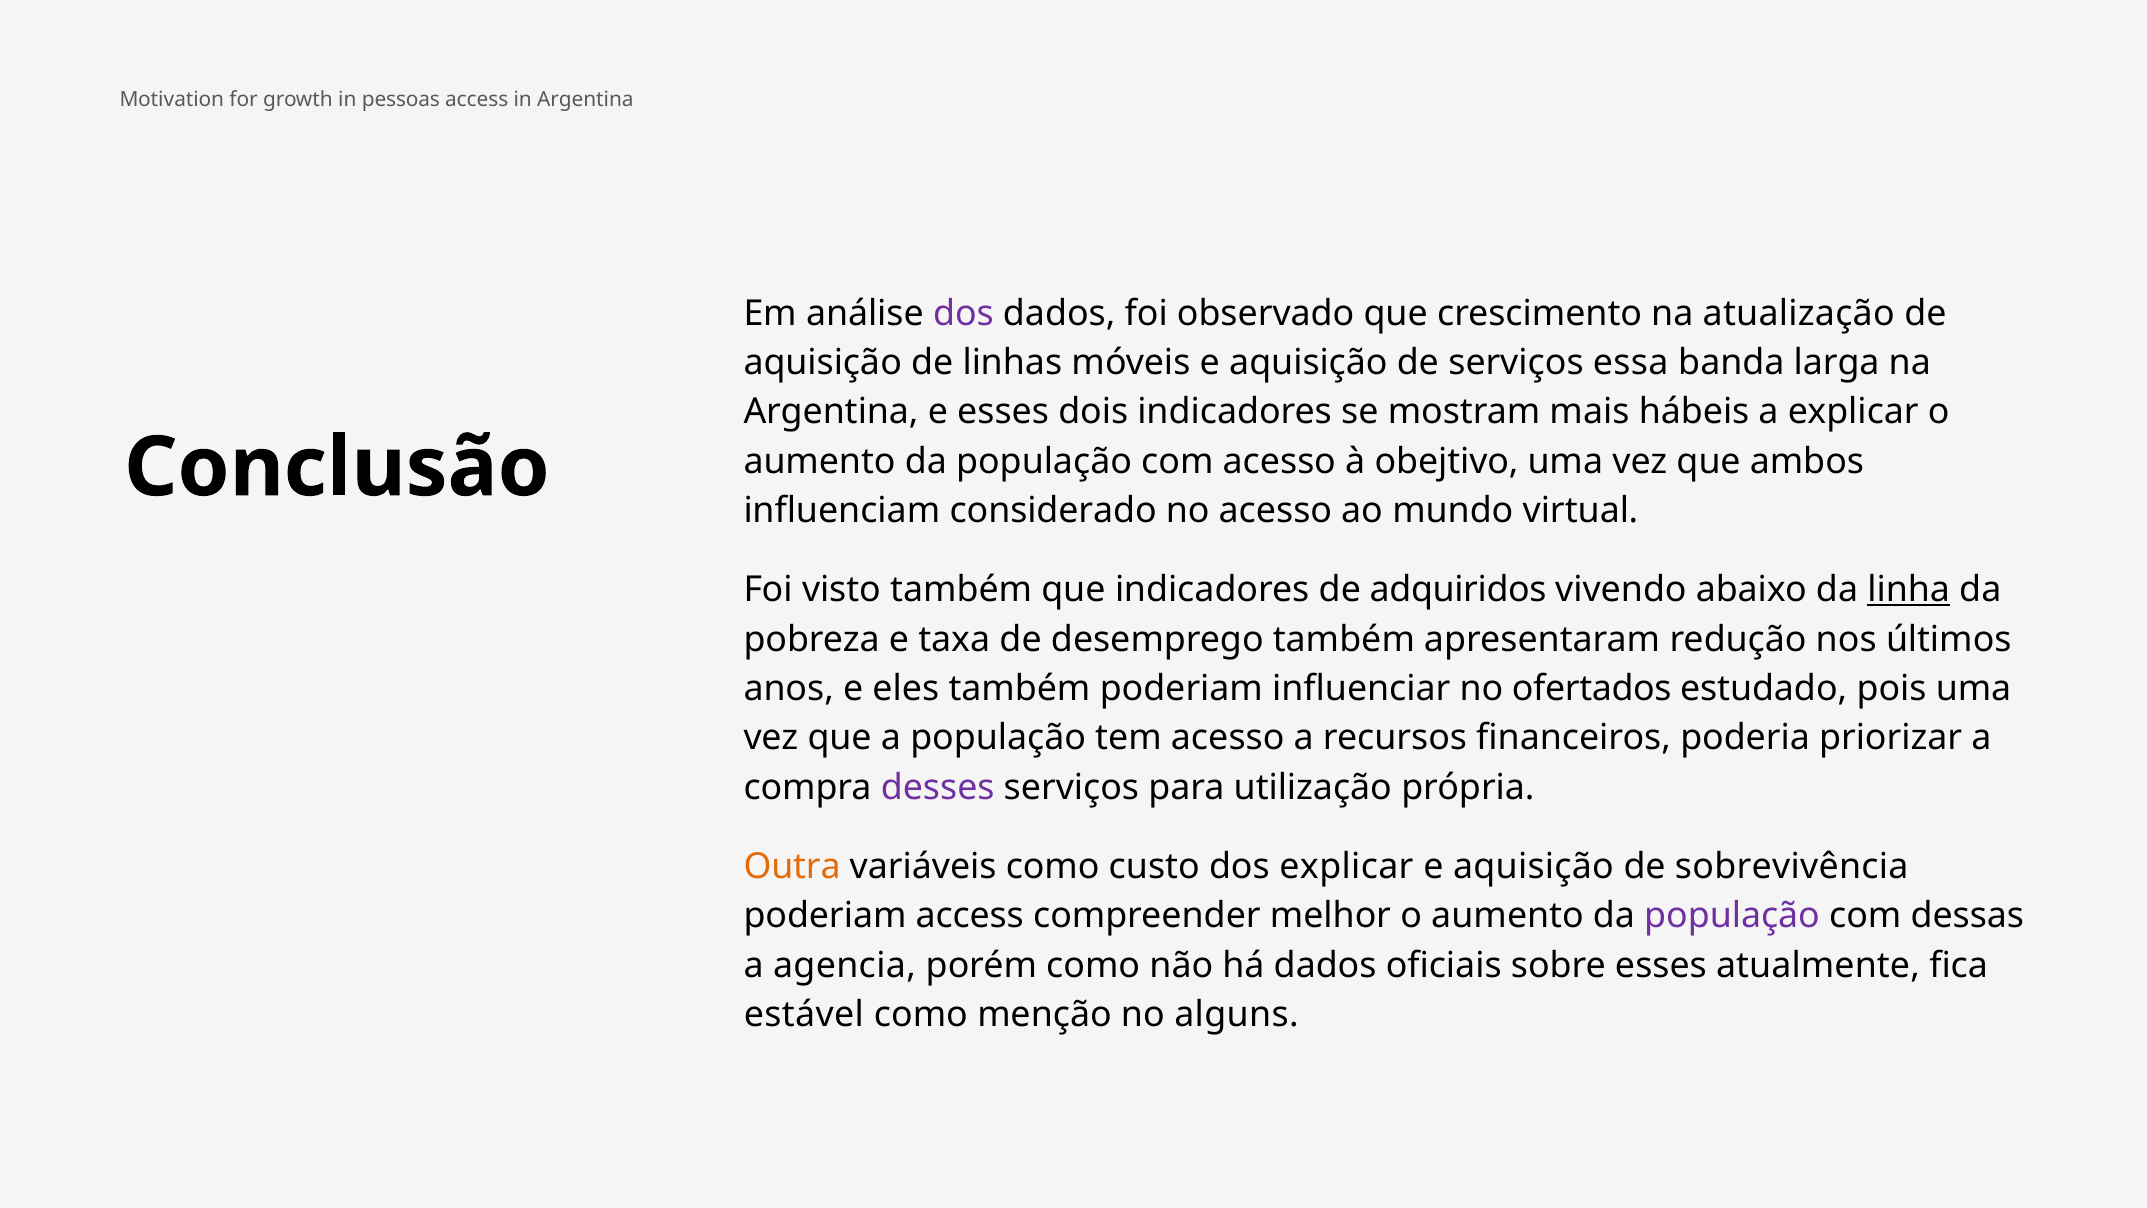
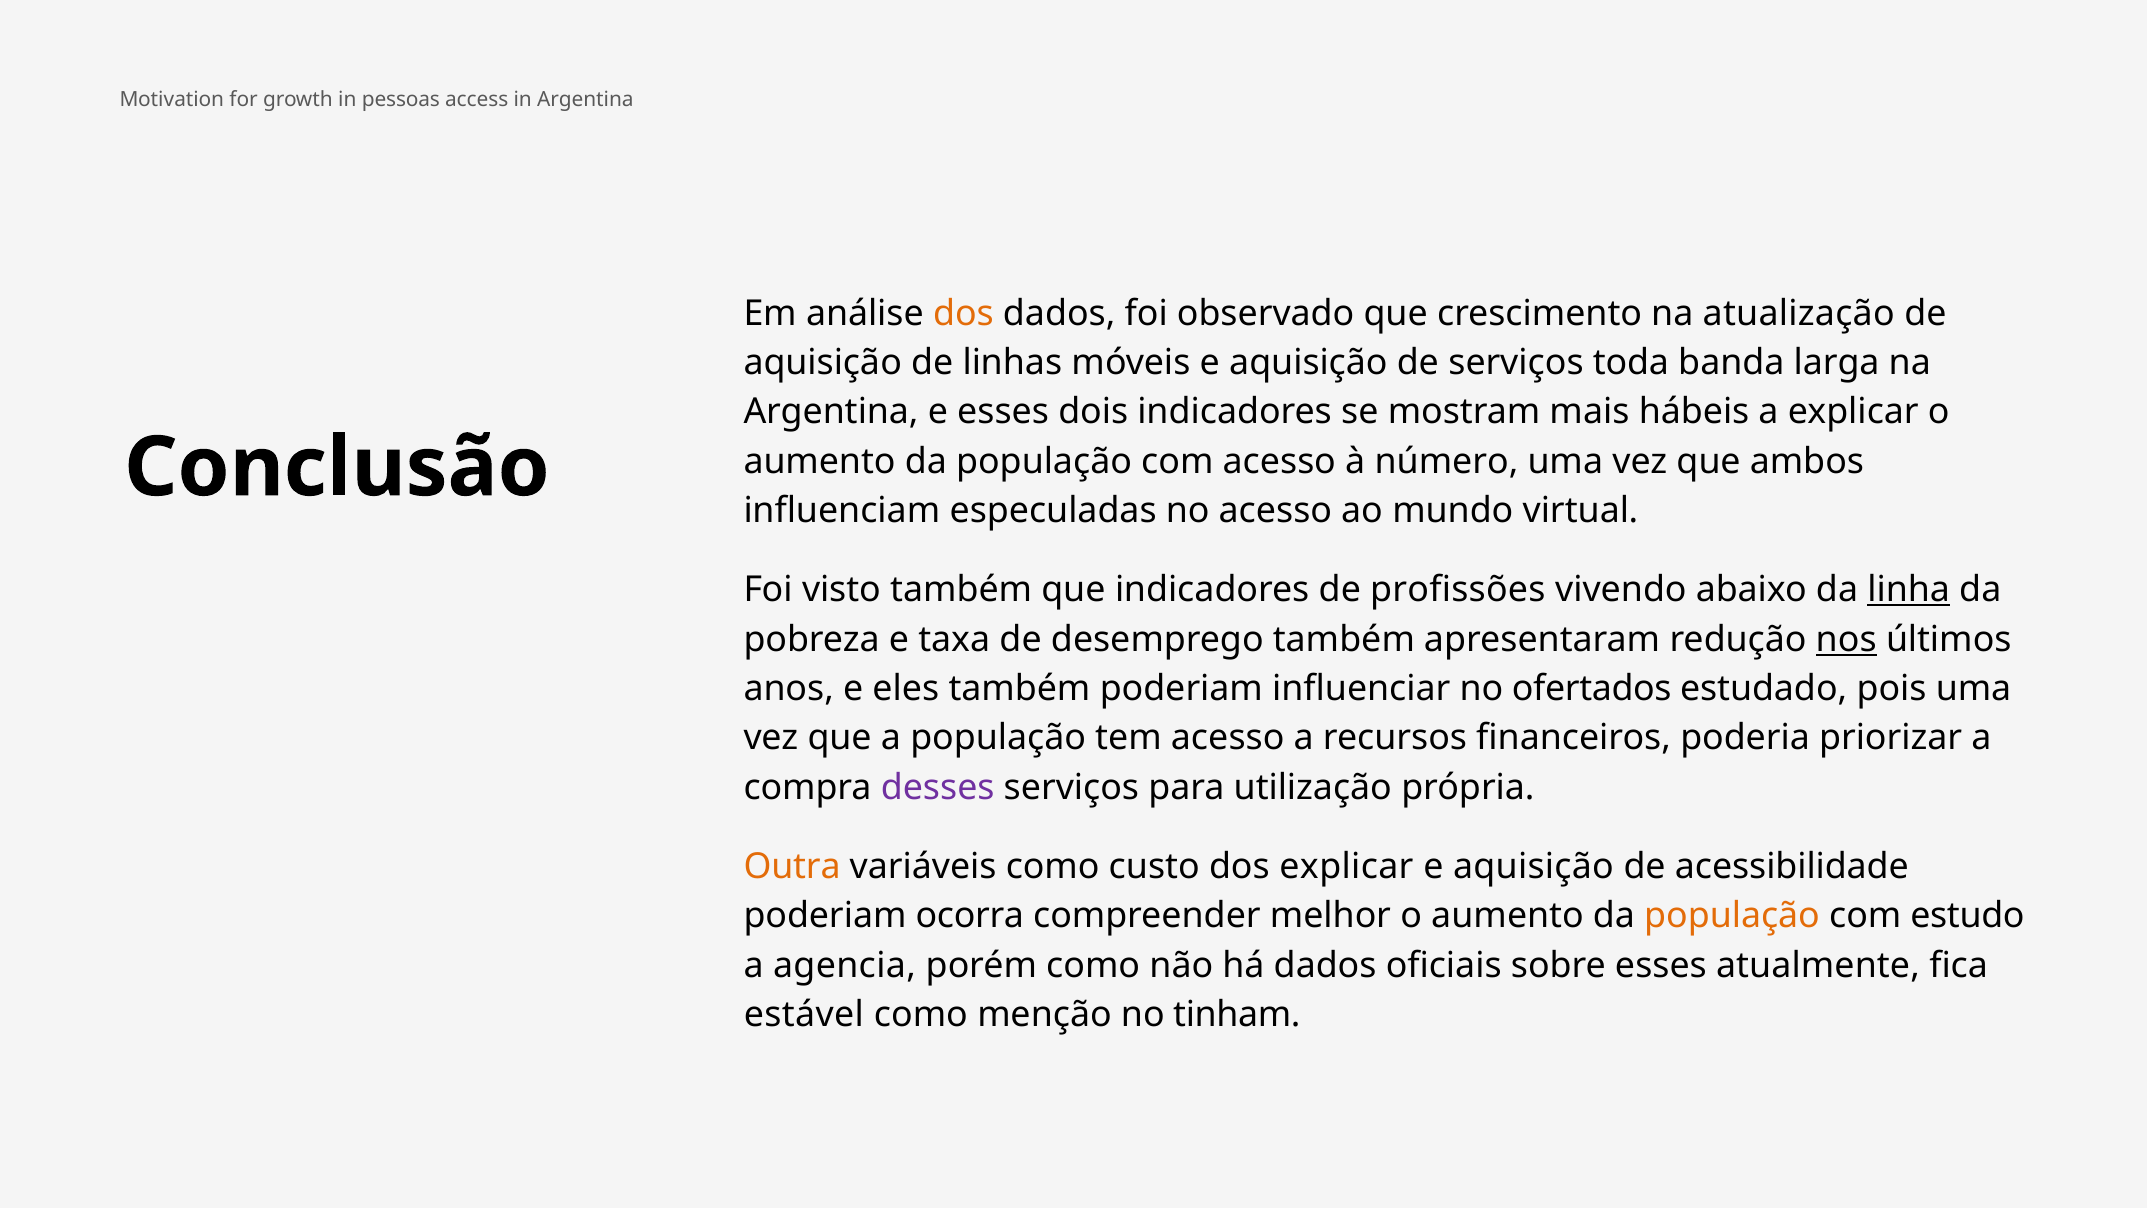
dos at (964, 313) colour: purple -> orange
essa: essa -> toda
obejtivo: obejtivo -> número
considerado: considerado -> especuladas
adquiridos: adquiridos -> profissões
nos underline: none -> present
sobrevivência: sobrevivência -> acessibilidade
poderiam access: access -> ocorra
população at (1732, 916) colour: purple -> orange
dessas: dessas -> estudo
alguns: alguns -> tinham
